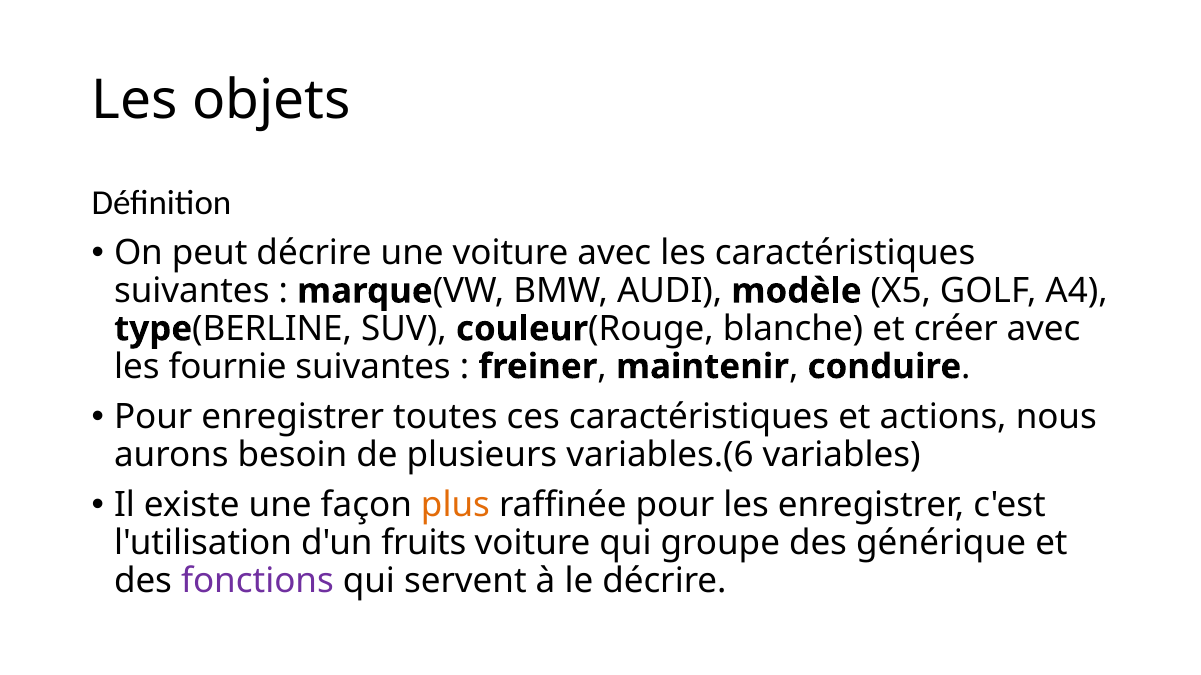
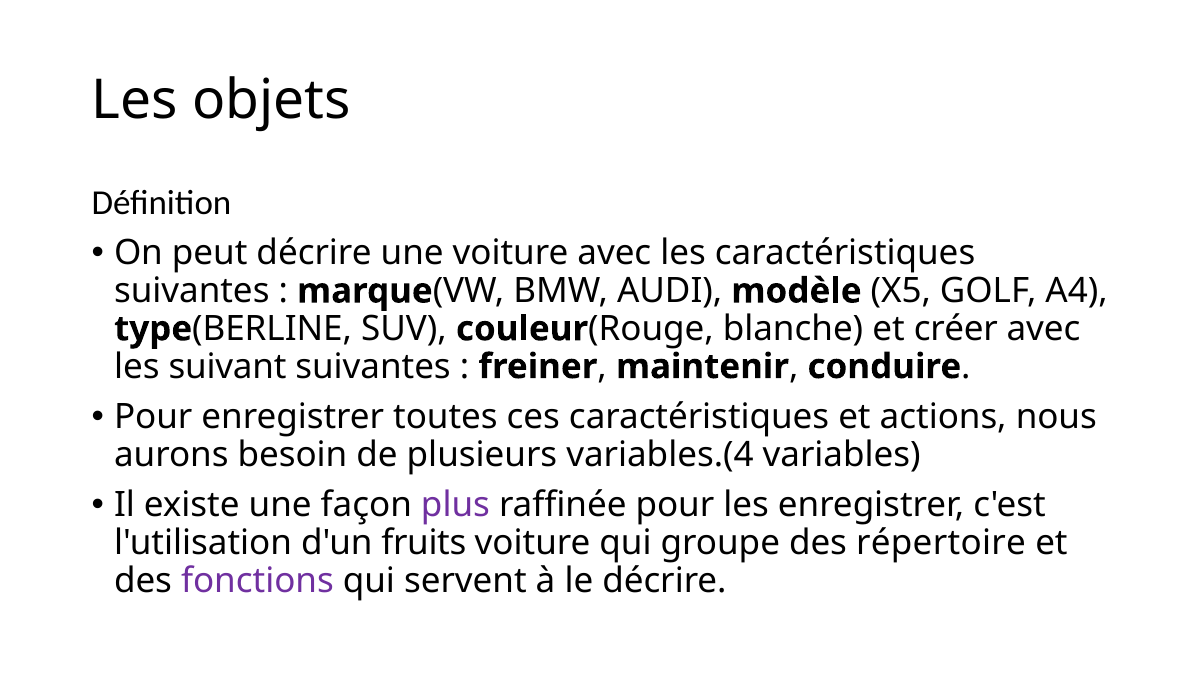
fournie: fournie -> suivant
variables.(6: variables.(6 -> variables.(4
plus colour: orange -> purple
générique: générique -> répertoire
